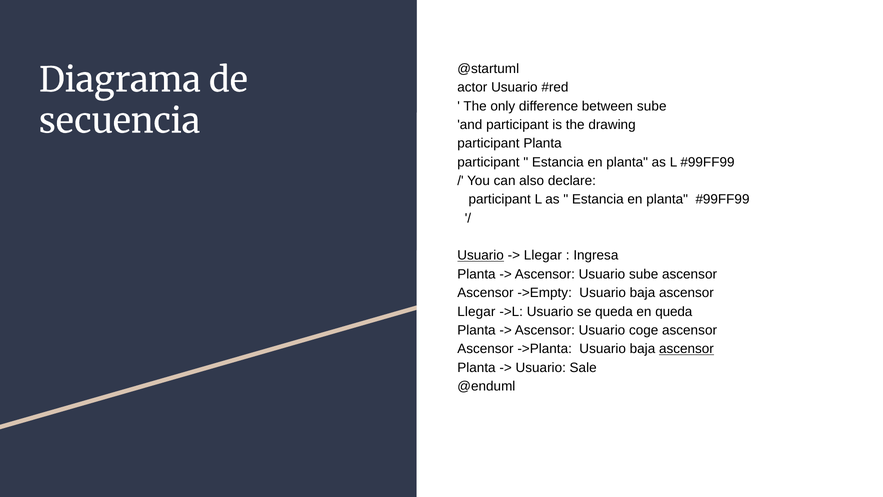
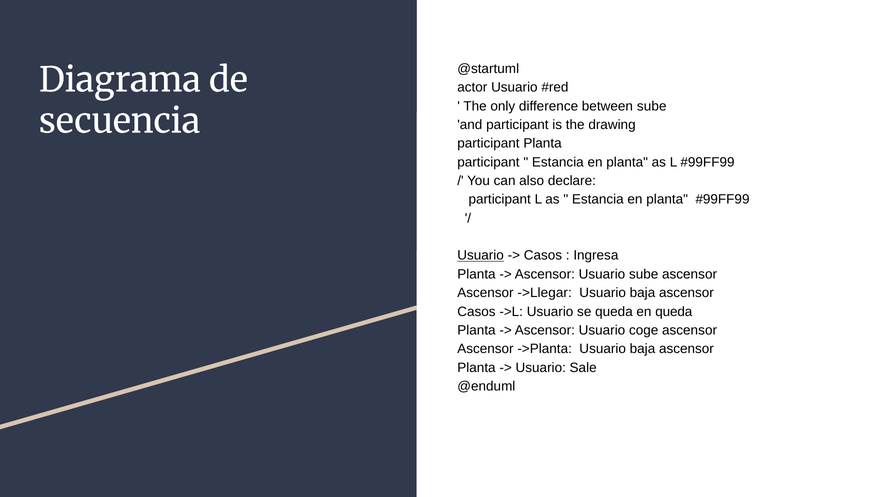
Llegar at (543, 255): Llegar -> Casos
->Empty: ->Empty -> ->Llegar
Llegar at (476, 311): Llegar -> Casos
ascensor at (686, 349) underline: present -> none
